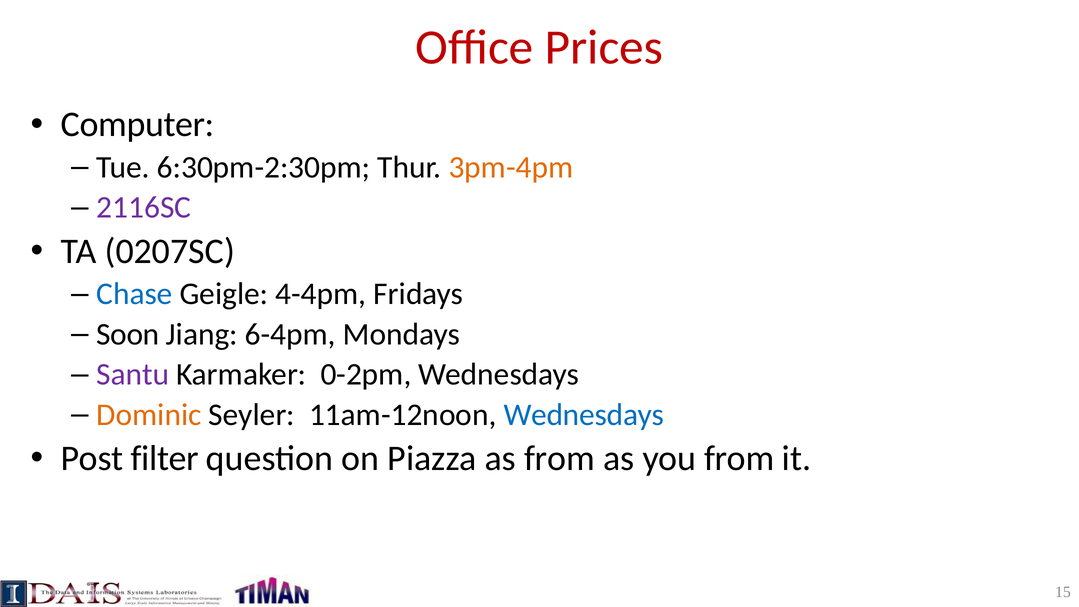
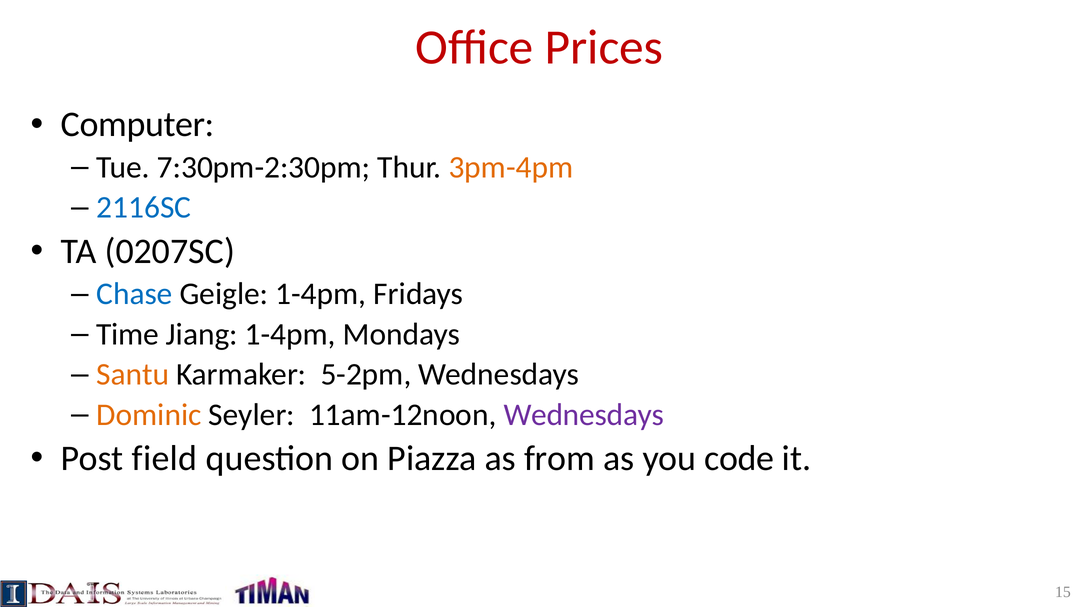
6:30pm-2:30pm: 6:30pm-2:30pm -> 7:30pm-2:30pm
2116SC colour: purple -> blue
Geigle 4-4pm: 4-4pm -> 1-4pm
Soon: Soon -> Time
Jiang 6-4pm: 6-4pm -> 1-4pm
Santu colour: purple -> orange
0-2pm: 0-2pm -> 5-2pm
Wednesdays at (584, 415) colour: blue -> purple
filter: filter -> field
you from: from -> code
